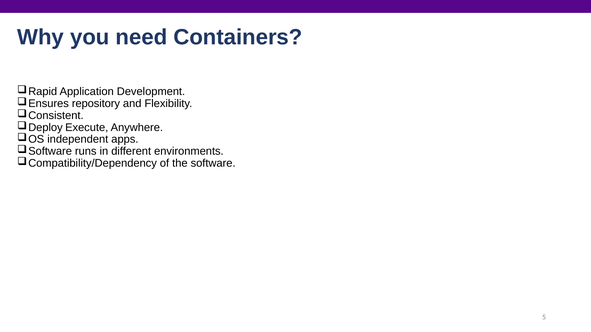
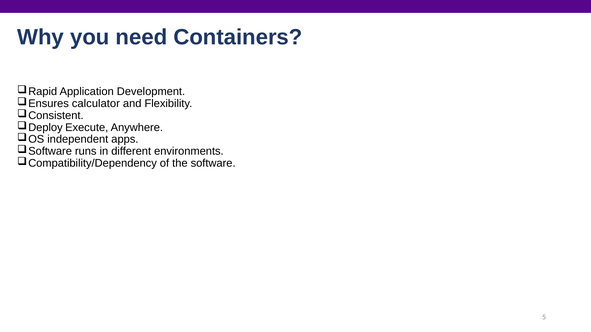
repository: repository -> calculator
